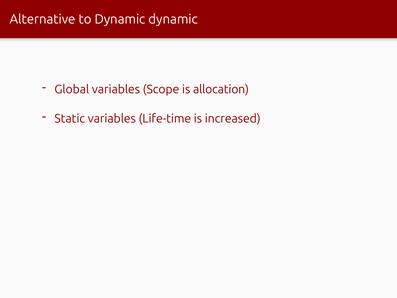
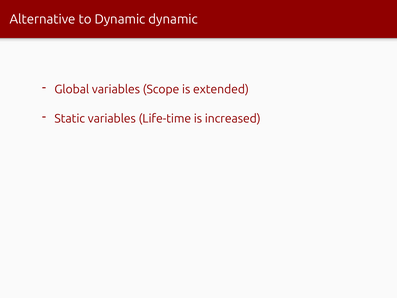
allocation: allocation -> extended
